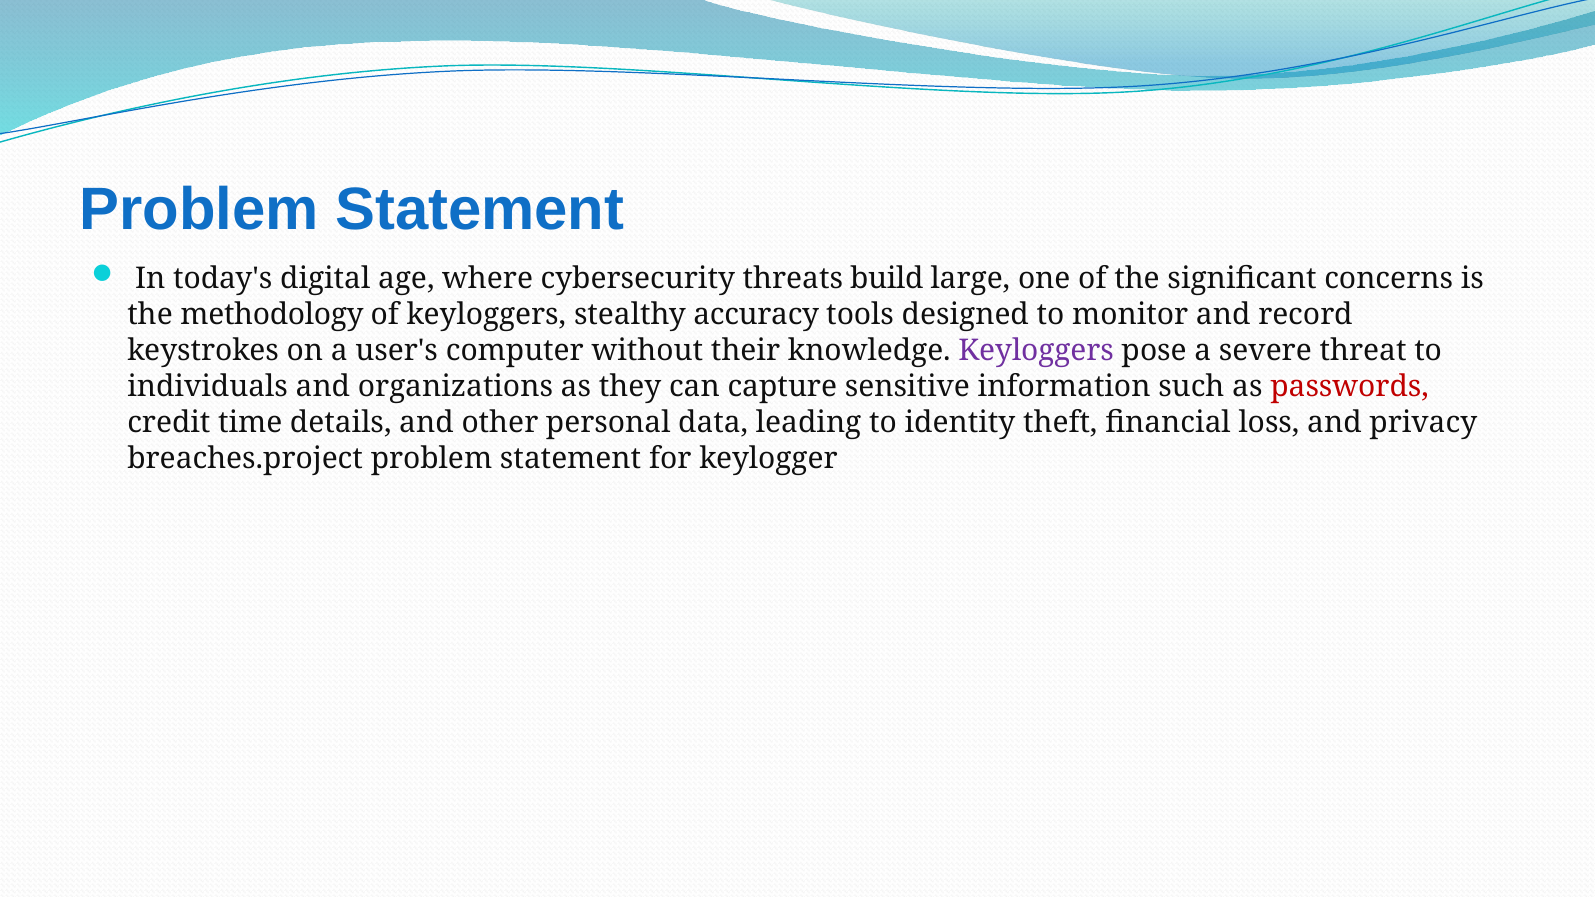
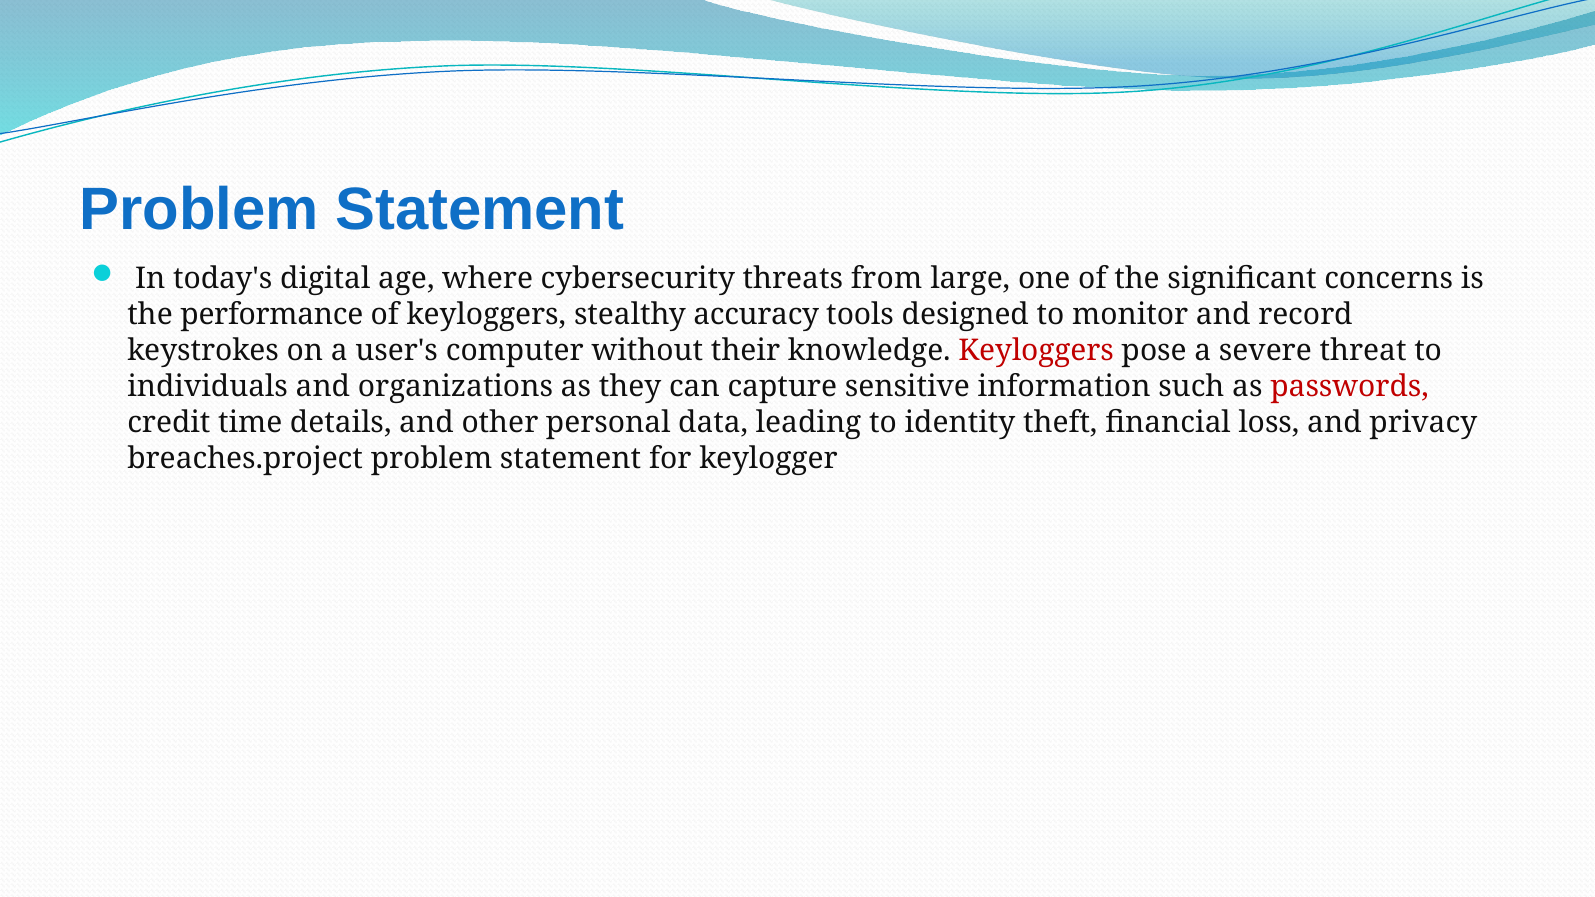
build: build -> from
methodology: methodology -> performance
Keyloggers at (1036, 351) colour: purple -> red
